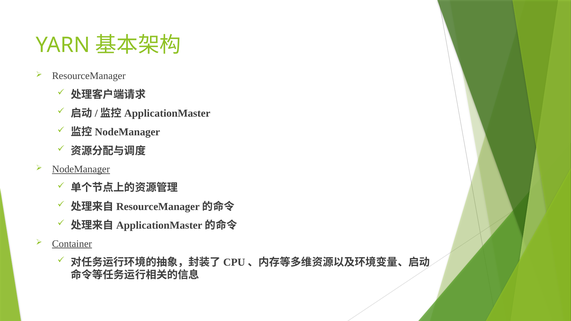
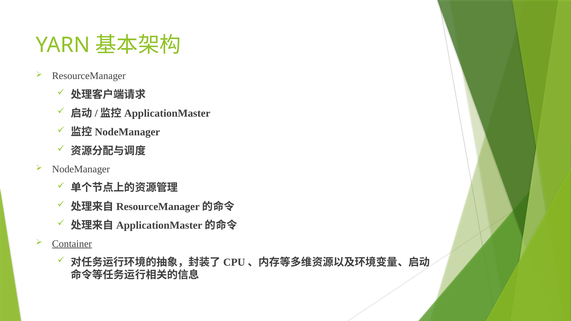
NodeManager underline: present -> none
